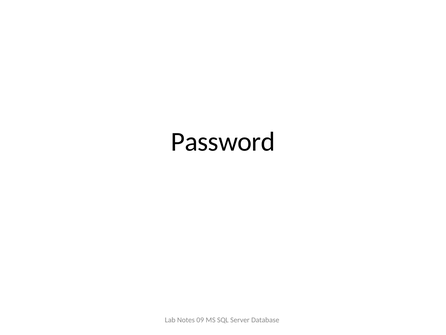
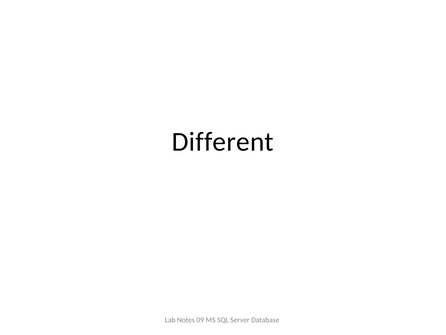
Password: Password -> Different
